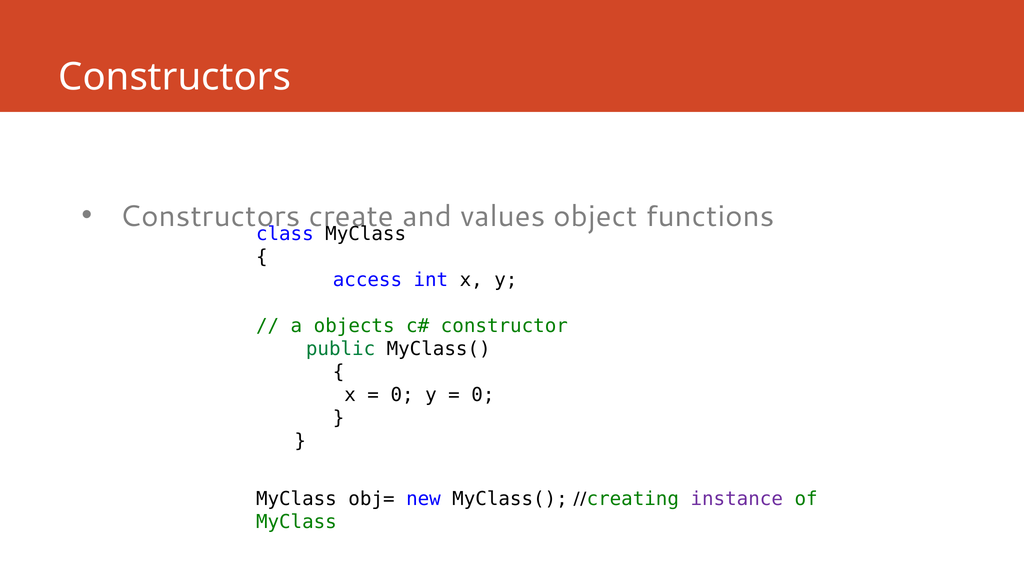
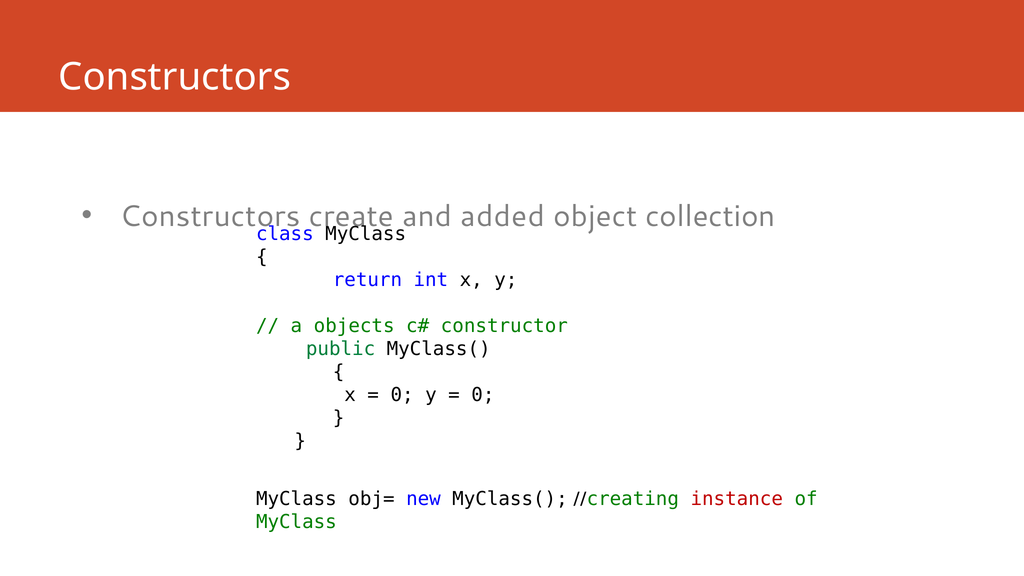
values: values -> added
functions: functions -> collection
access: access -> return
instance colour: purple -> red
